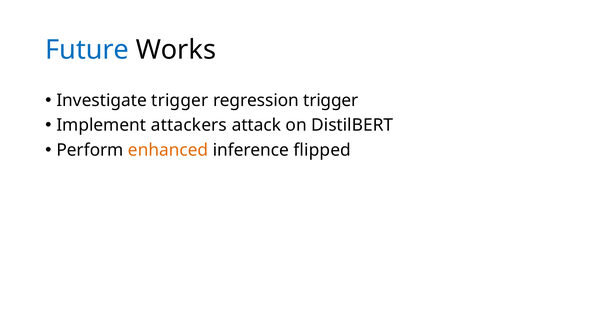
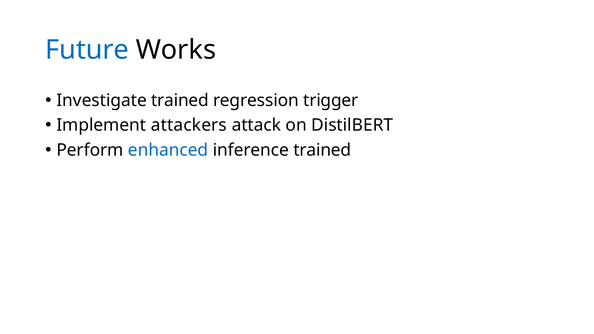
Investigate trigger: trigger -> trained
enhanced colour: orange -> blue
inference flipped: flipped -> trained
